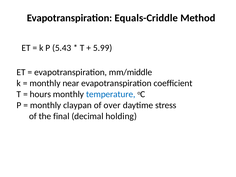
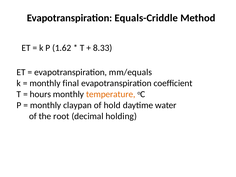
5.43: 5.43 -> 1.62
5.99: 5.99 -> 8.33
mm/middle: mm/middle -> mm/equals
near: near -> final
temperature colour: blue -> orange
over: over -> hold
stress: stress -> water
final: final -> root
